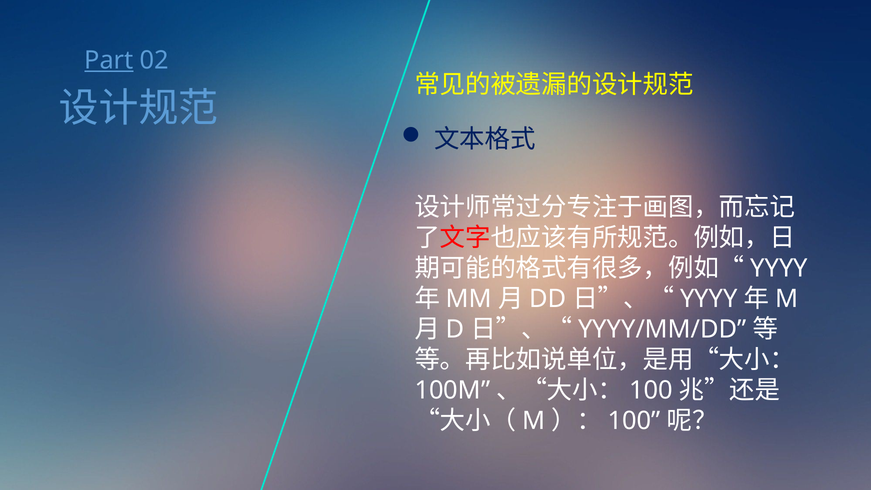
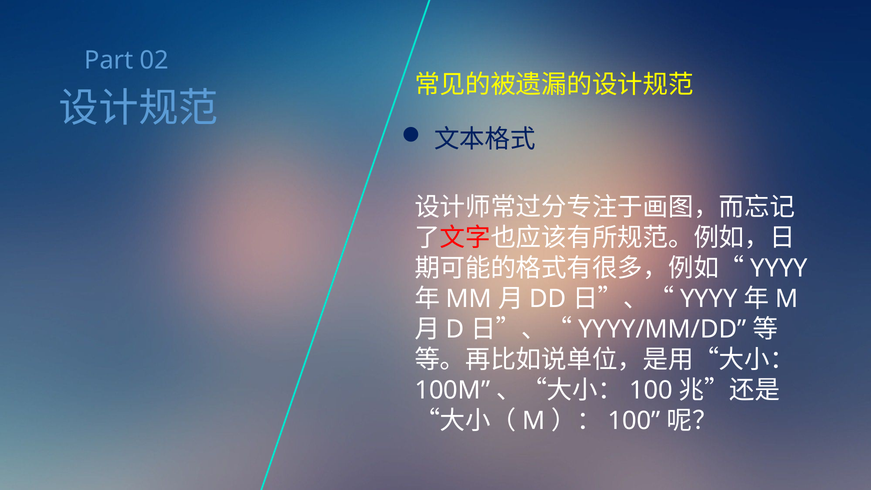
Part underline: present -> none
